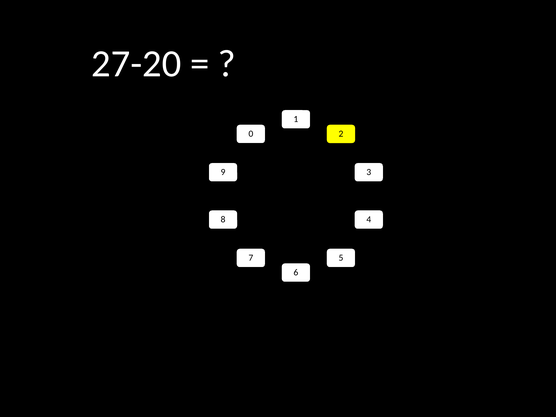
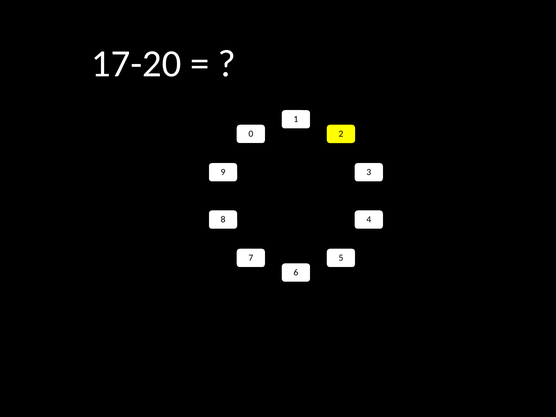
27-20: 27-20 -> 17-20
